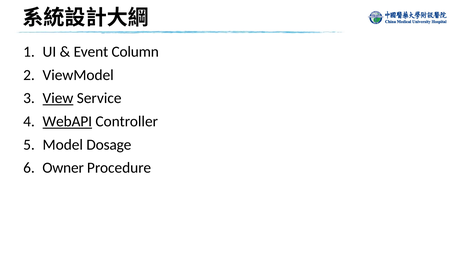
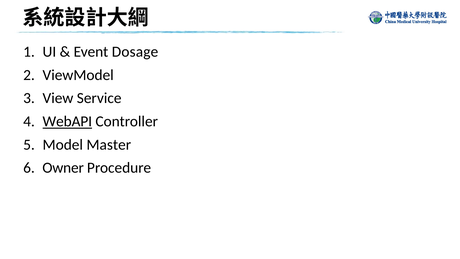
Column: Column -> Dosage
View underline: present -> none
Dosage: Dosage -> Master
